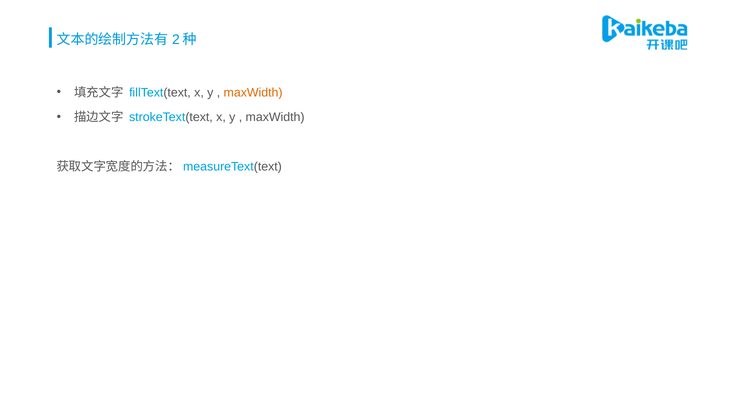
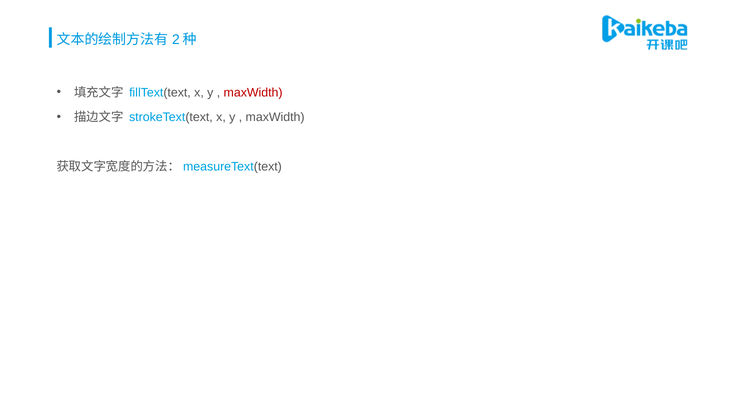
maxWidth at (253, 93) colour: orange -> red
